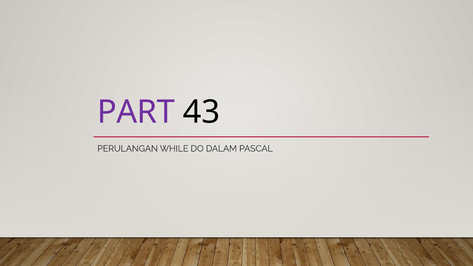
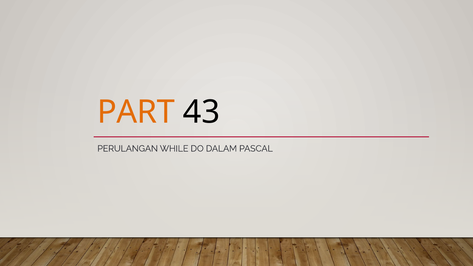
PART colour: purple -> orange
